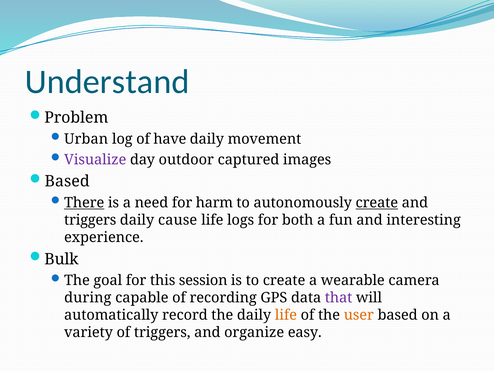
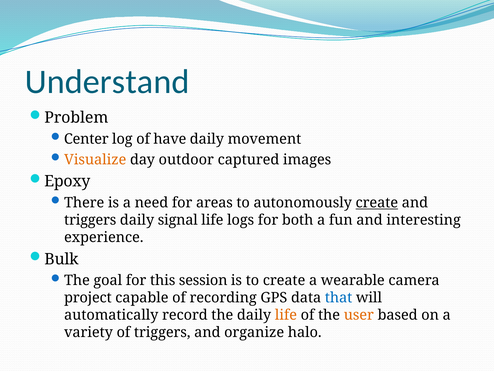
Urban: Urban -> Center
Visualize colour: purple -> orange
Based at (67, 181): Based -> Epoxy
There underline: present -> none
harm: harm -> areas
cause: cause -> signal
during: during -> project
that colour: purple -> blue
easy: easy -> halo
